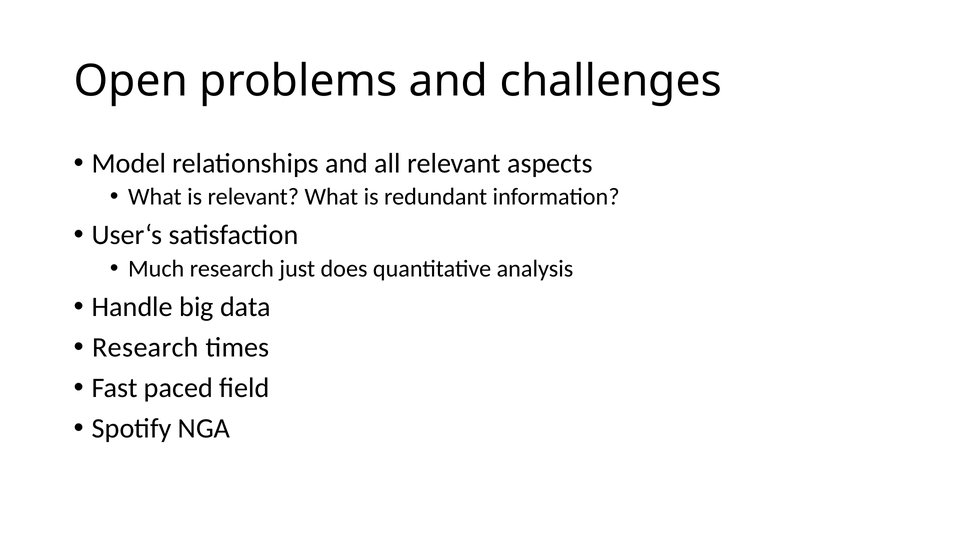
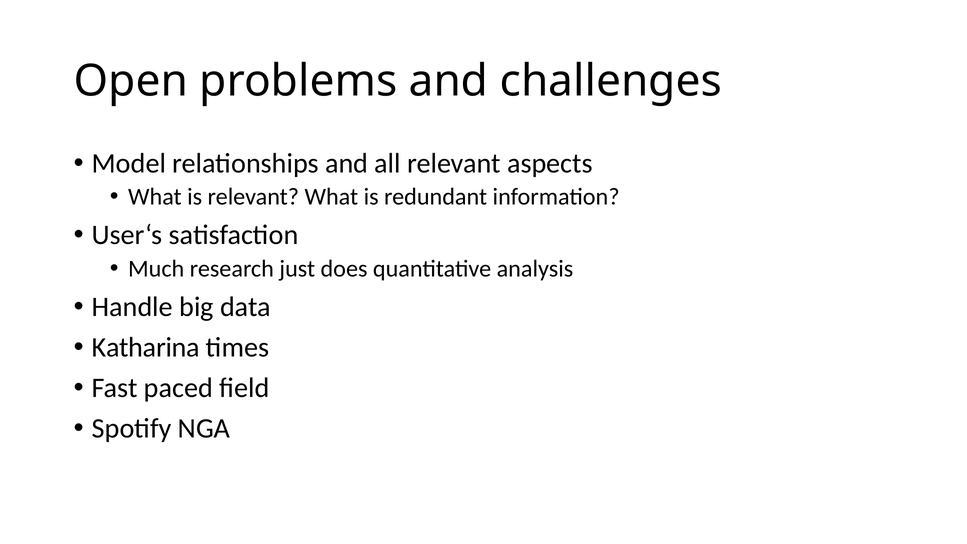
Research at (146, 347): Research -> Katharina
